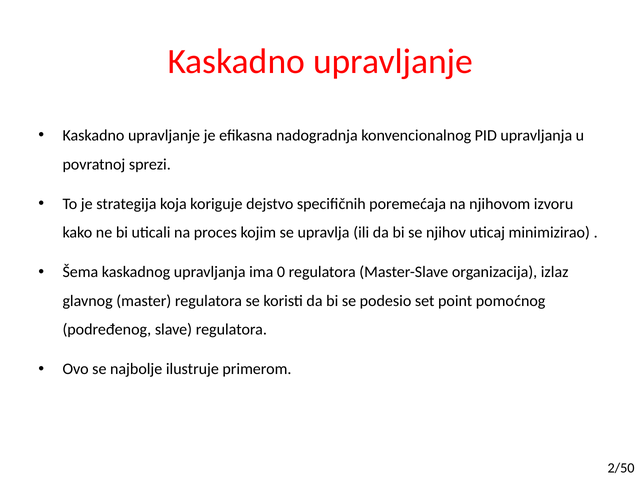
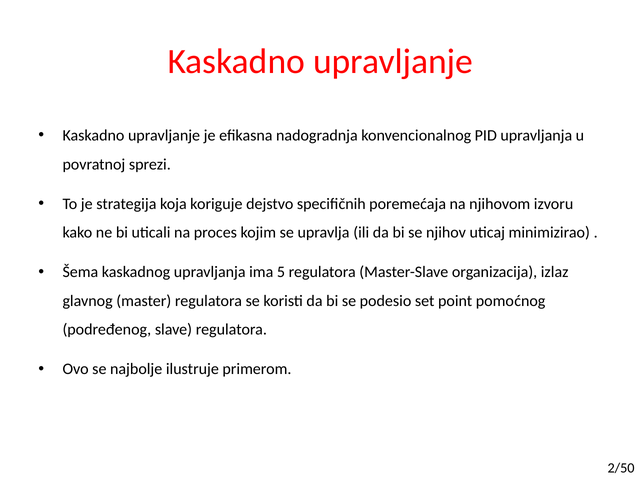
0: 0 -> 5
